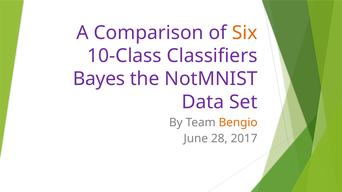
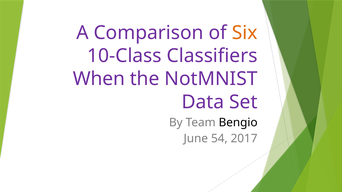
Bayes: Bayes -> When
Bengio colour: orange -> black
28: 28 -> 54
